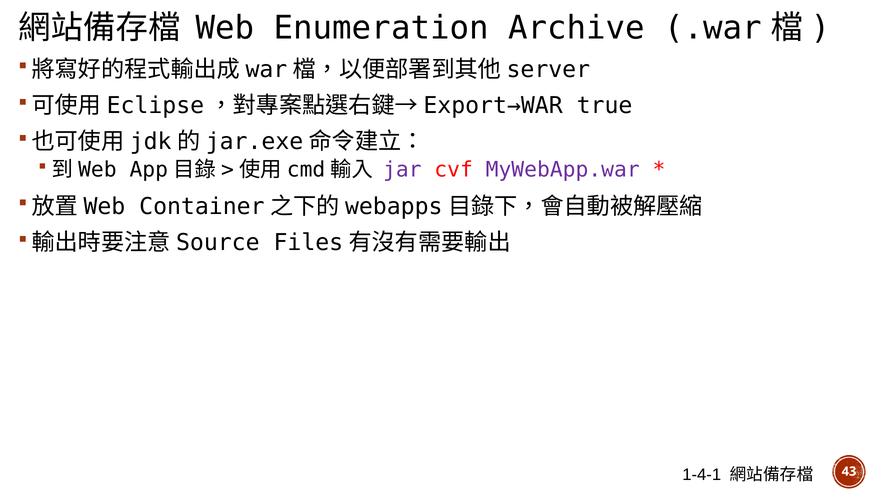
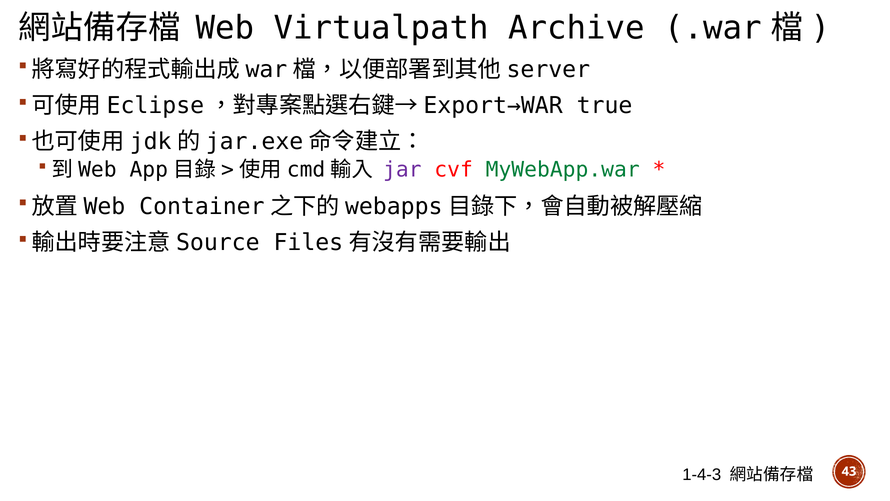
Enumeration: Enumeration -> Virtualpath
MyWebApp.war colour: purple -> green
1-4-1: 1-4-1 -> 1-4-3
